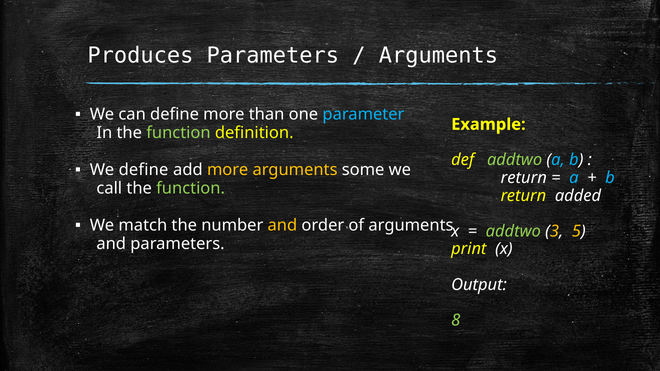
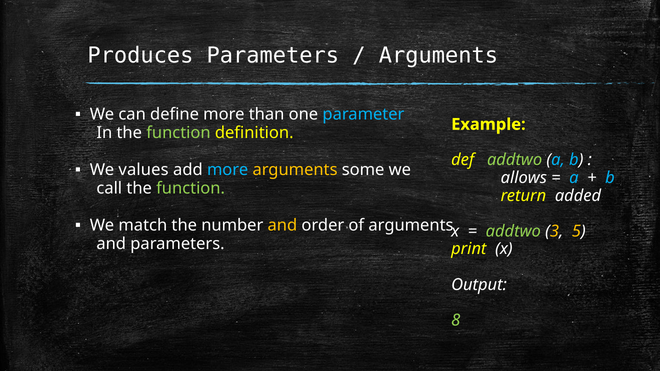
We define: define -> values
more at (228, 170) colour: yellow -> light blue
return at (524, 178): return -> allows
